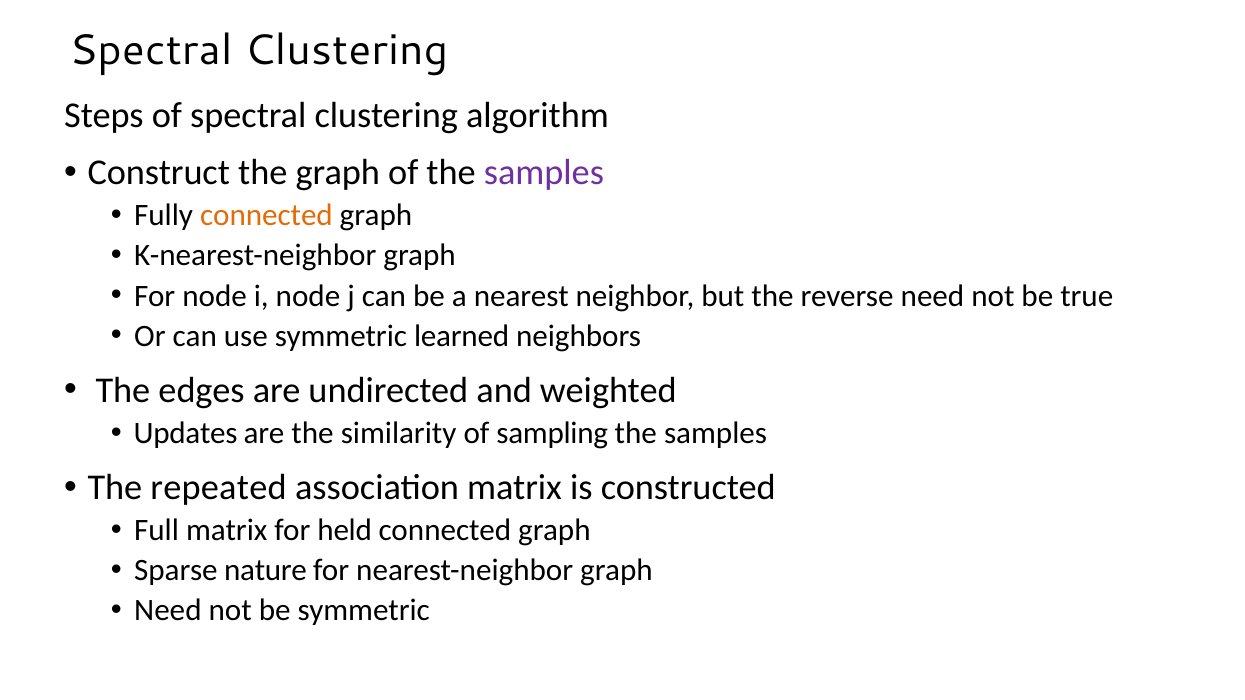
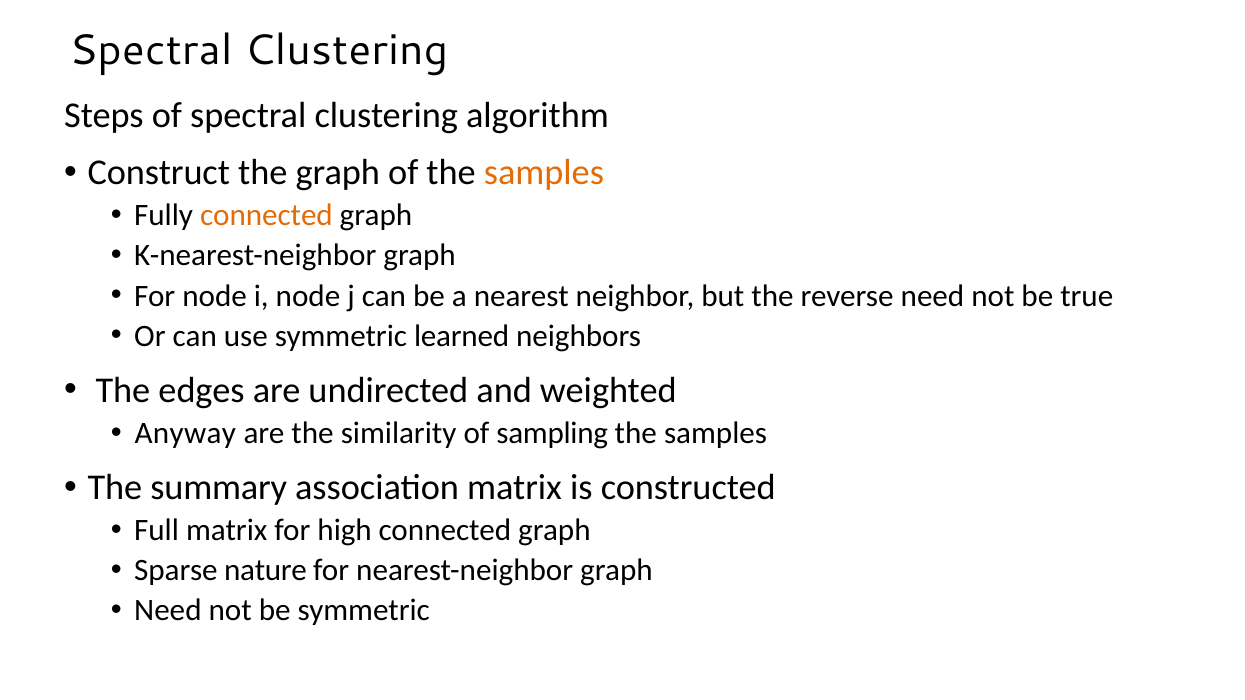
samples at (544, 173) colour: purple -> orange
Updates: Updates -> Anyway
repeated: repeated -> summary
held: held -> high
